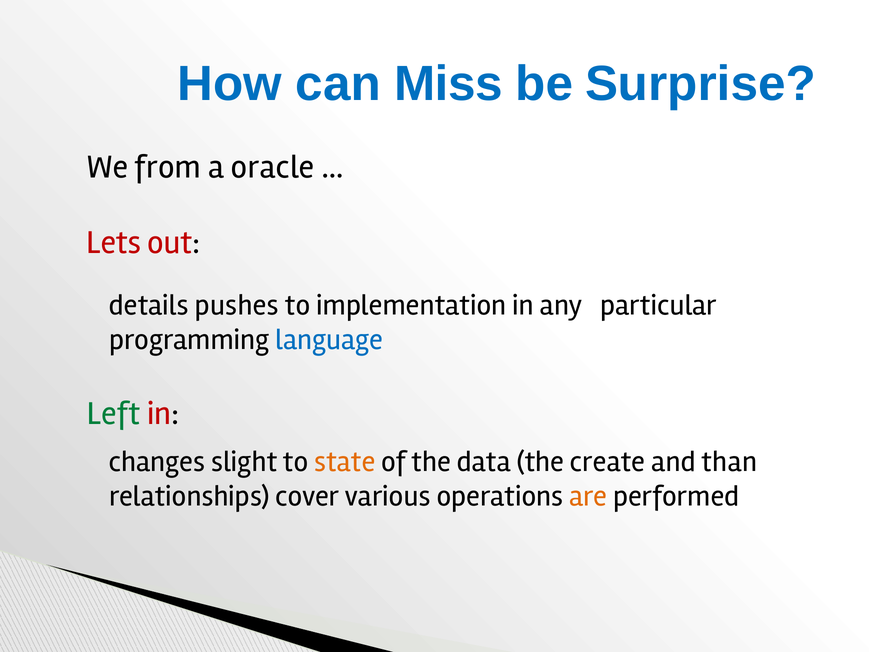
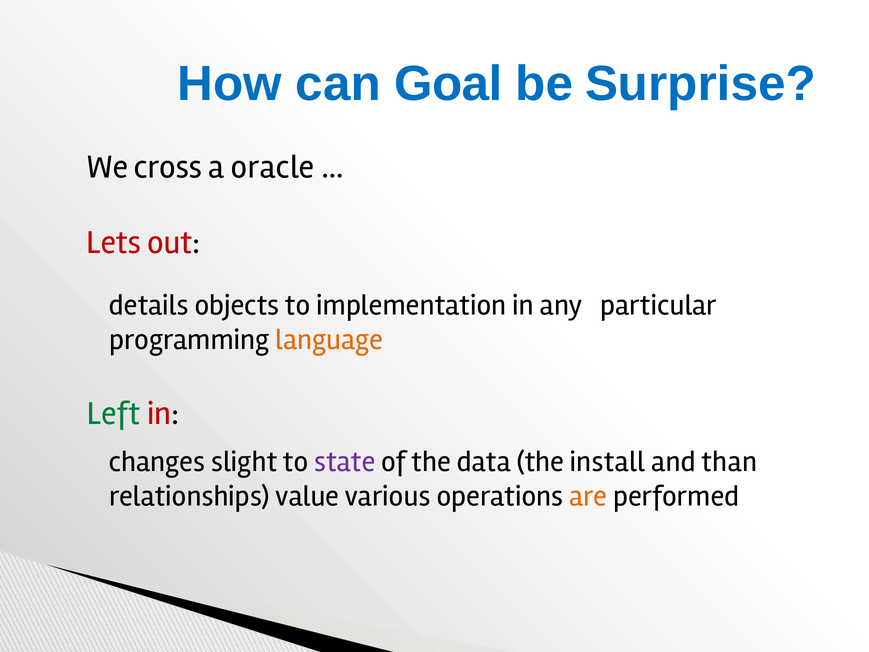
Miss: Miss -> Goal
from: from -> cross
pushes: pushes -> objects
language colour: blue -> orange
state colour: orange -> purple
create: create -> install
cover: cover -> value
